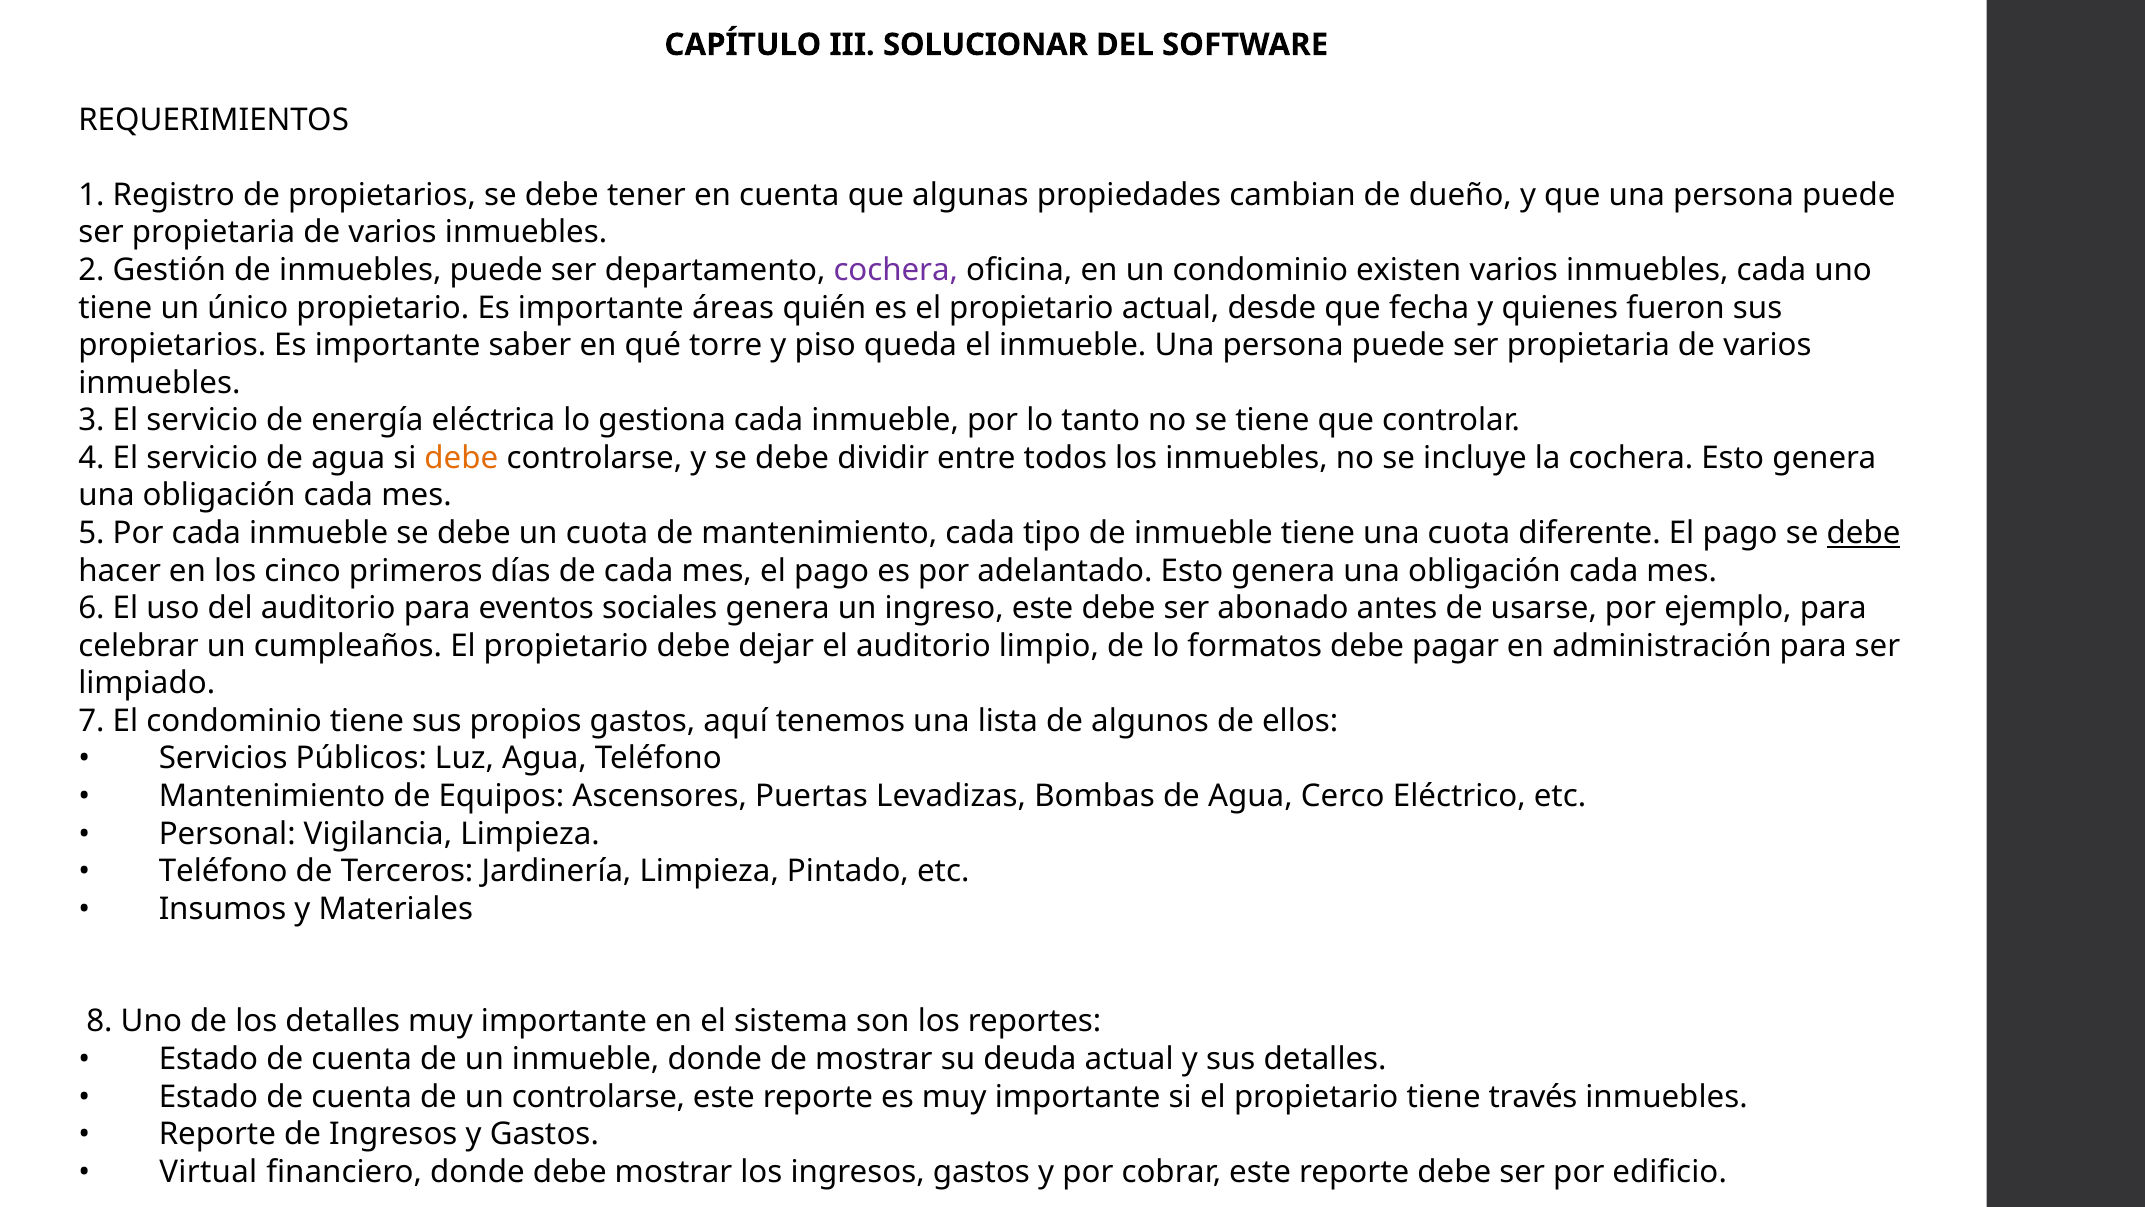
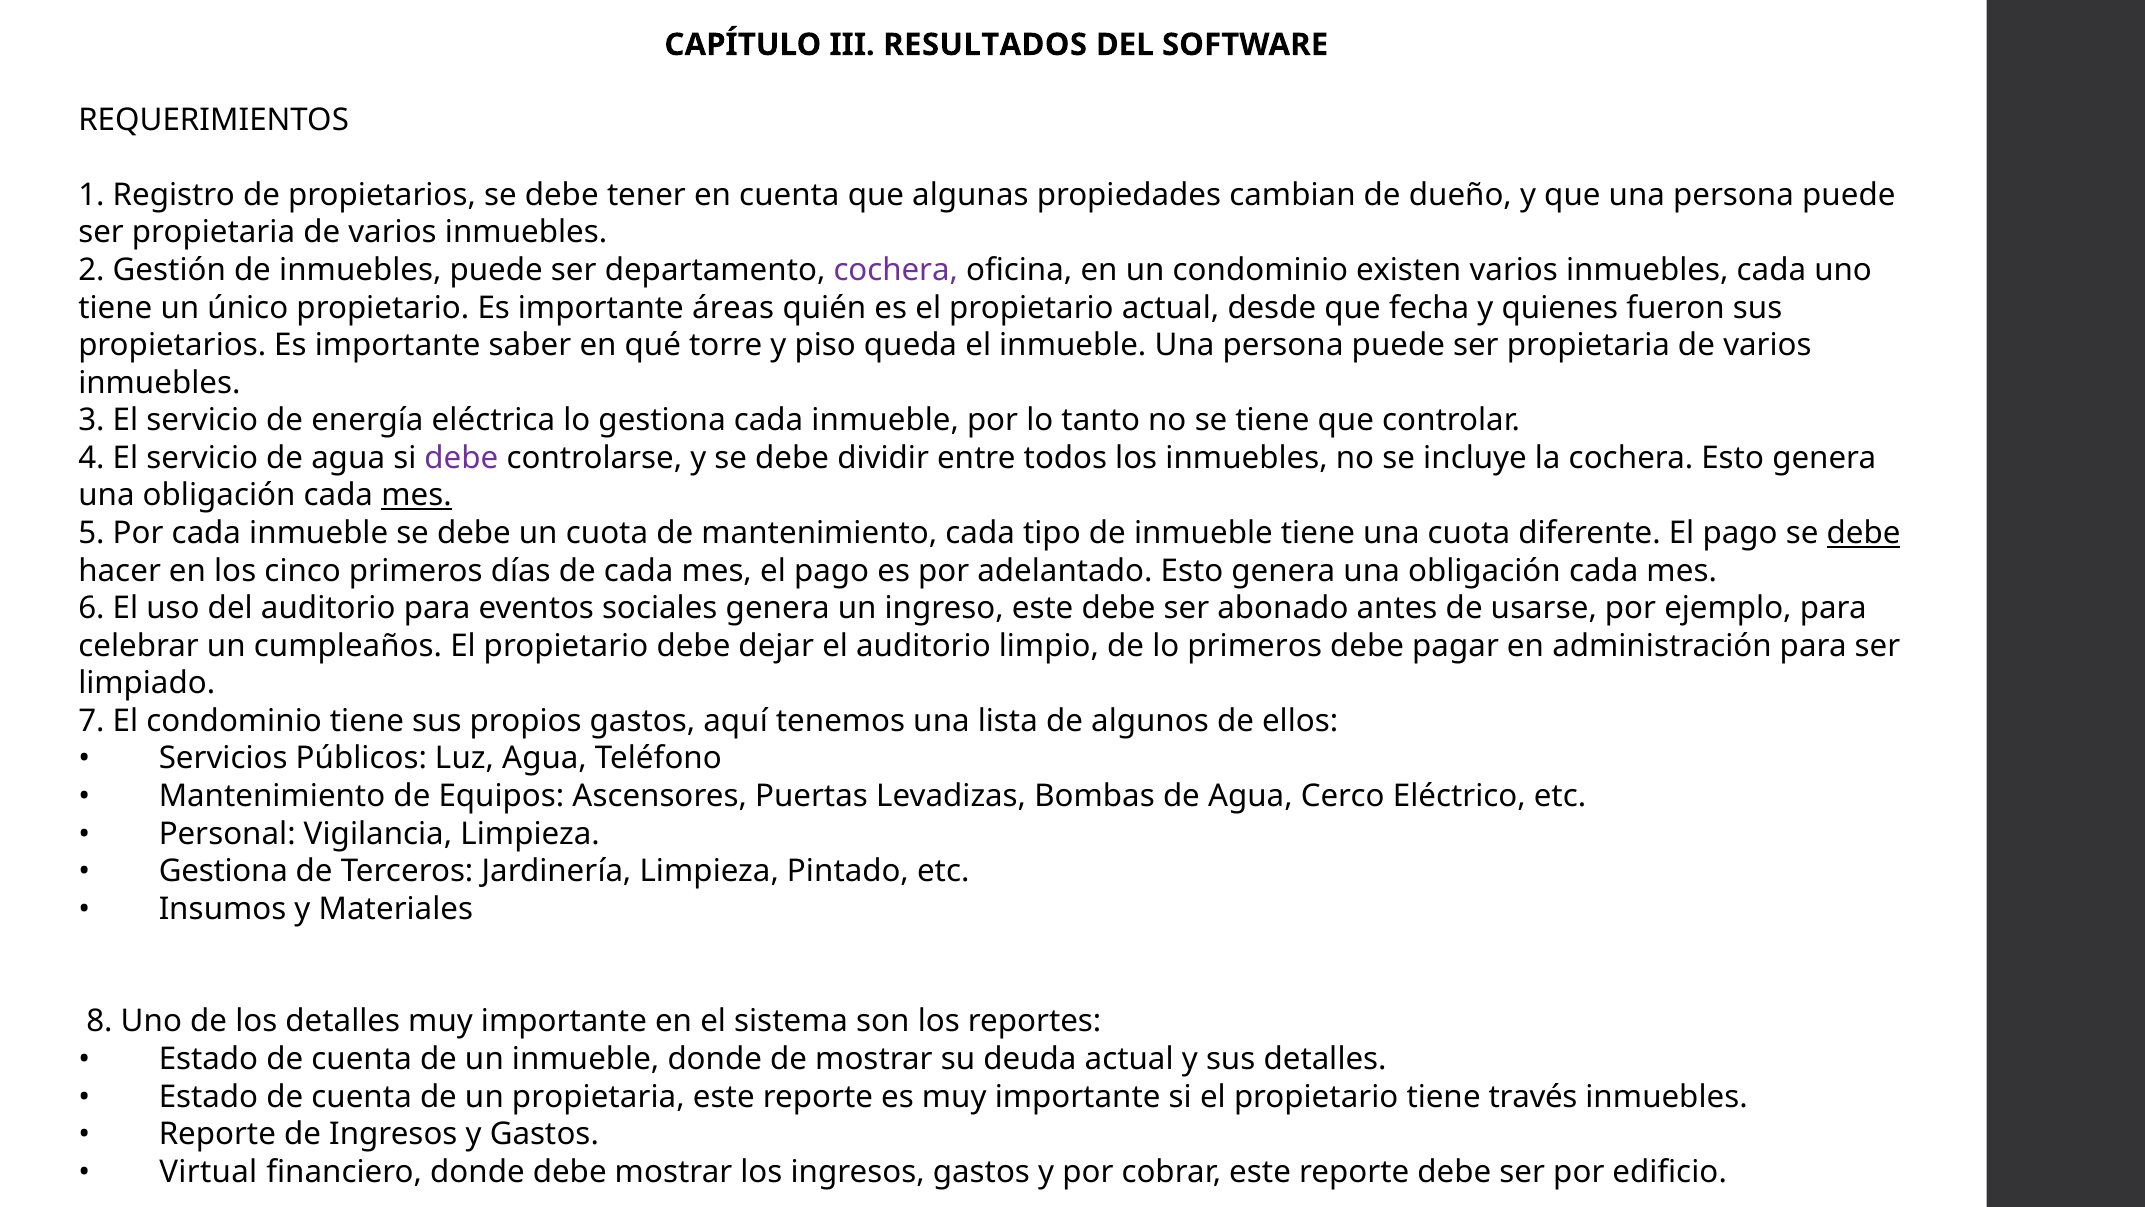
SOLUCIONAR: SOLUCIONAR -> RESULTADOS
debe at (461, 458) colour: orange -> purple
mes at (417, 495) underline: none -> present
lo formatos: formatos -> primeros
Teléfono at (223, 871): Teléfono -> Gestiona
un controlarse: controlarse -> propietaria
